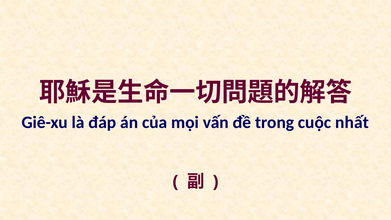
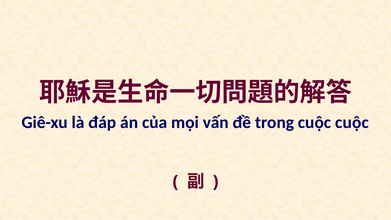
cuộc nhất: nhất -> cuộc
